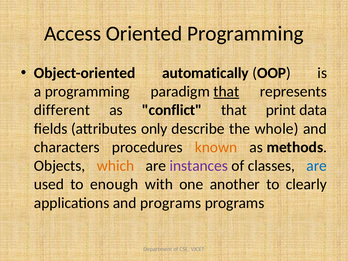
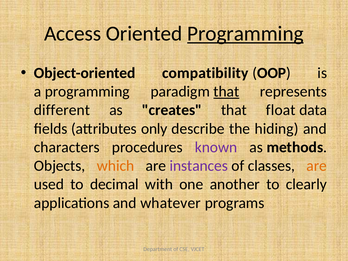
Programming at (245, 34) underline: none -> present
automatically: automatically -> compatibility
conflict: conflict -> creates
print: print -> float
whole: whole -> hiding
known colour: orange -> purple
are at (317, 166) colour: blue -> orange
enough: enough -> decimal
and programs: programs -> whatever
